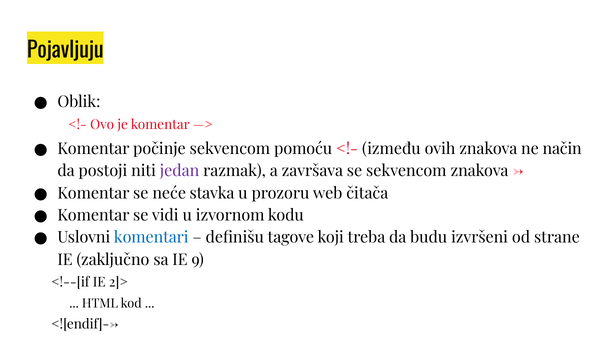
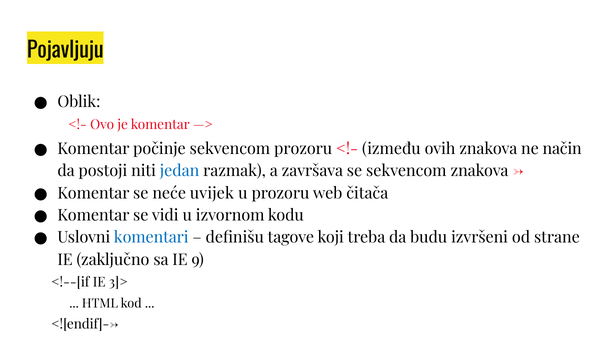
sekvencom pomoću: pomoću -> prozoru
jedan colour: purple -> blue
stavka: stavka -> uvijek
2]>: 2]> -> 3]>
